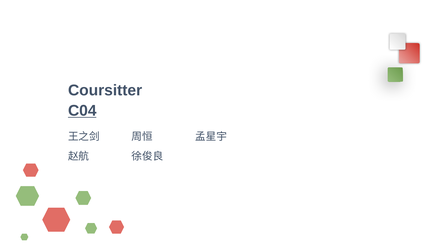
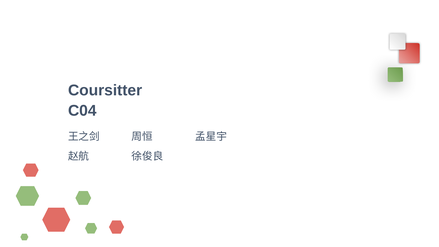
C04 underline: present -> none
